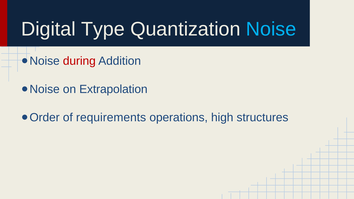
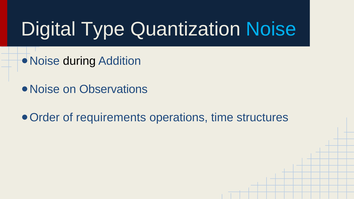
during colour: red -> black
Extrapolation: Extrapolation -> Observations
high: high -> time
